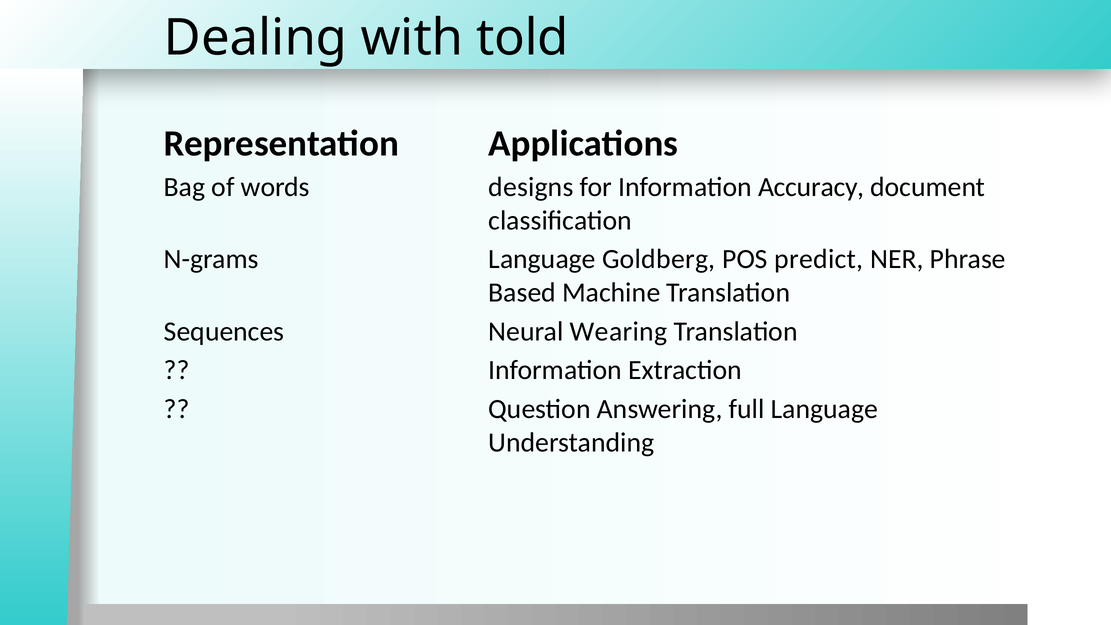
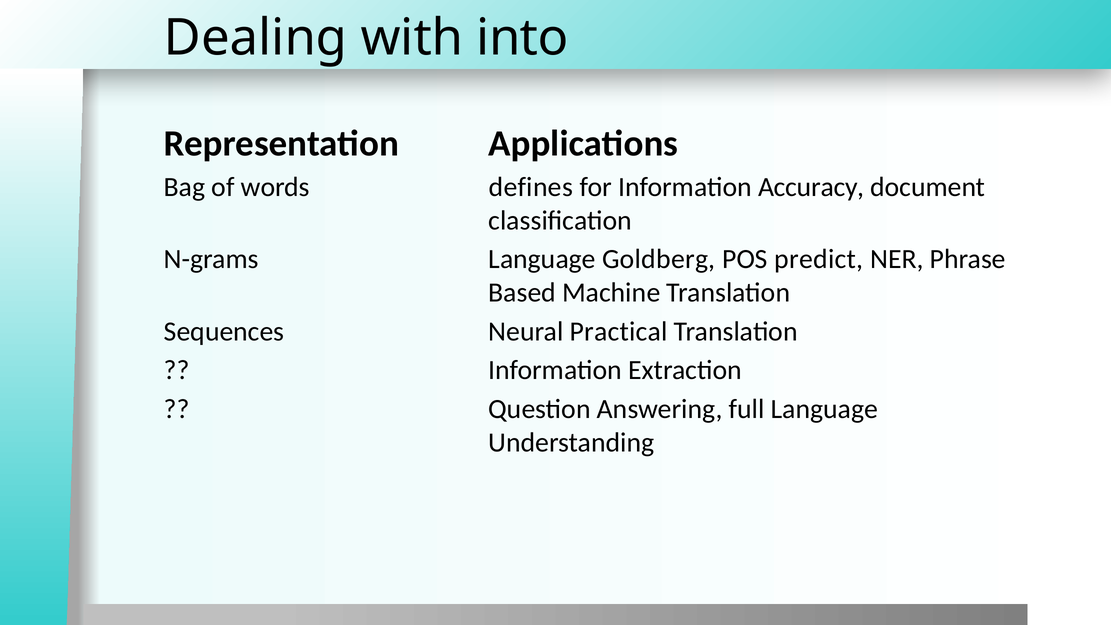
told: told -> into
designs: designs -> defines
Wearing: Wearing -> Practical
